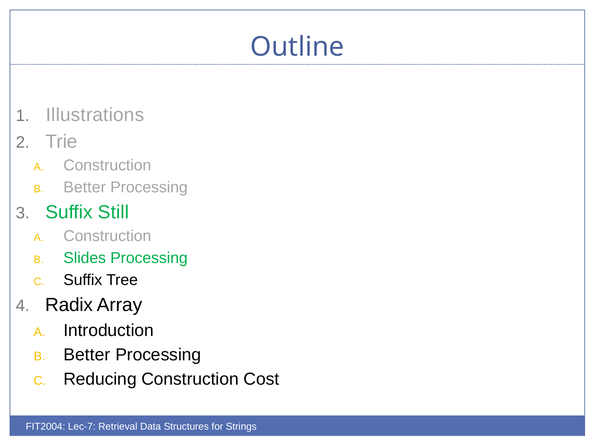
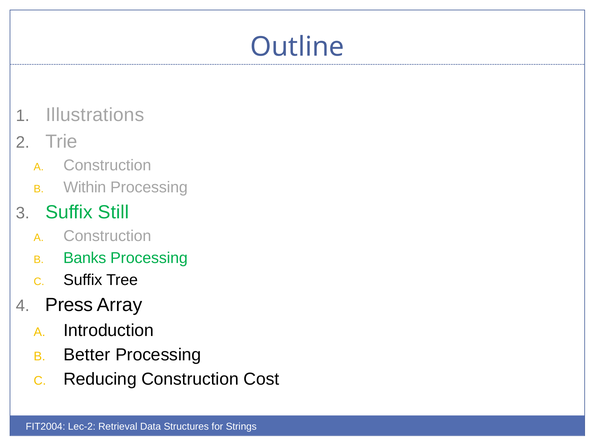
Better at (85, 187): Better -> Within
Slides: Slides -> Banks
Radix: Radix -> Press
Lec-7: Lec-7 -> Lec-2
